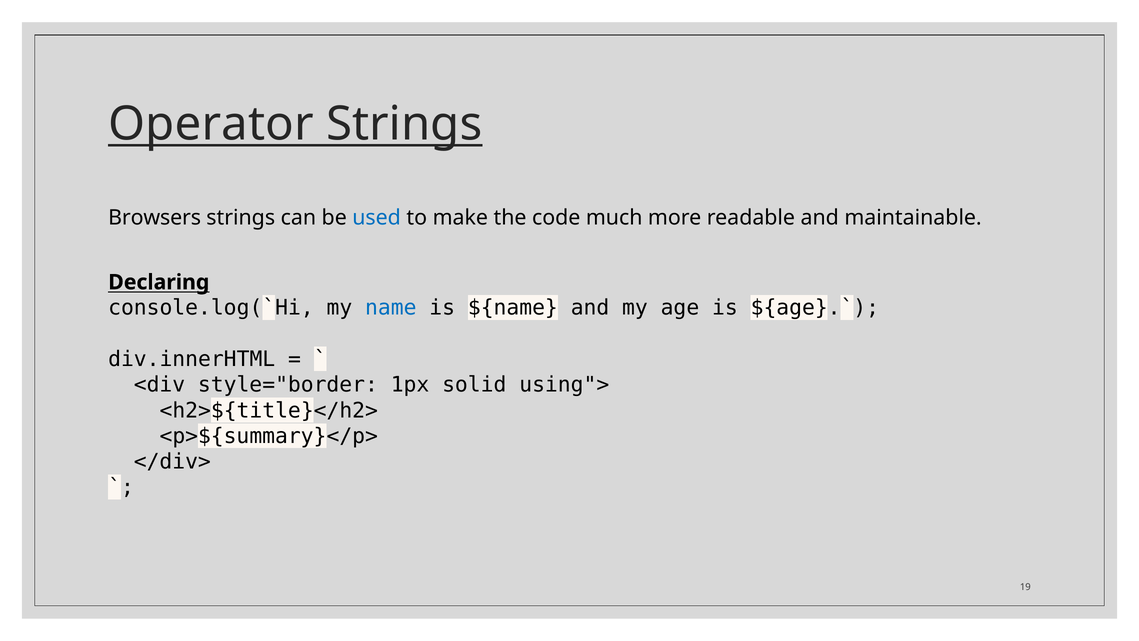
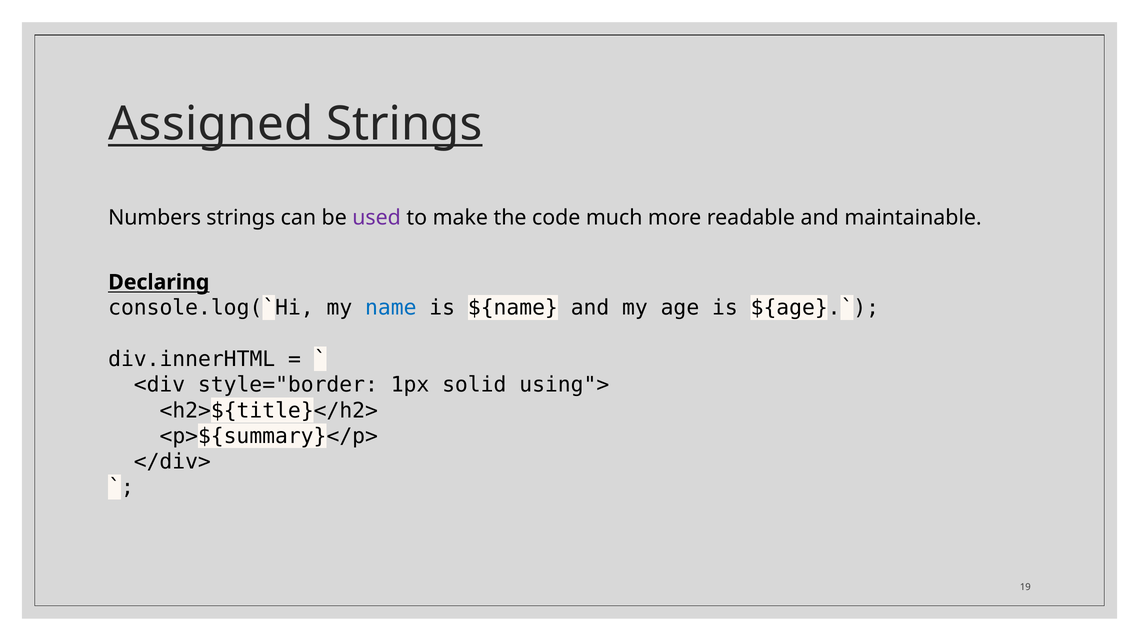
Operator: Operator -> Assigned
Browsers: Browsers -> Numbers
used colour: blue -> purple
